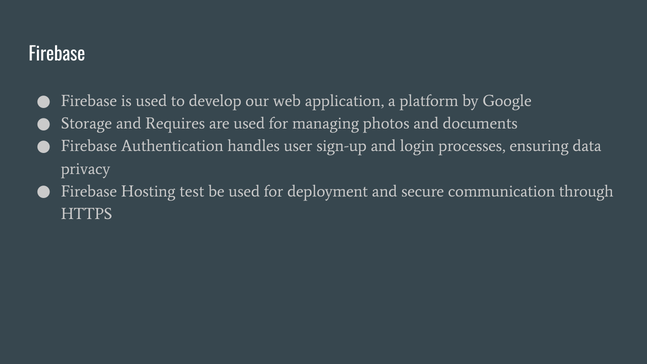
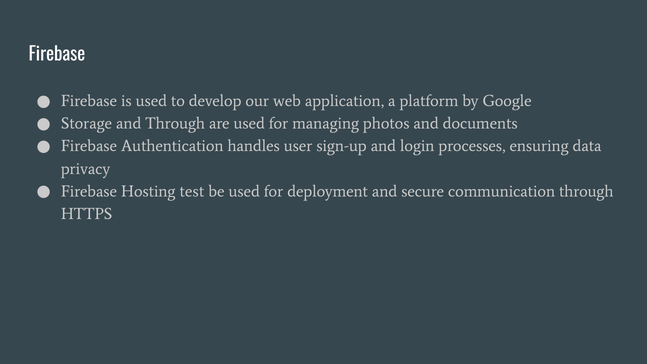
and Requires: Requires -> Through
